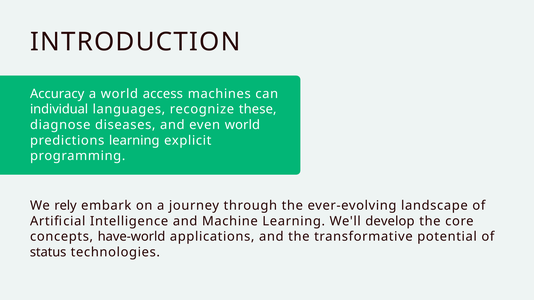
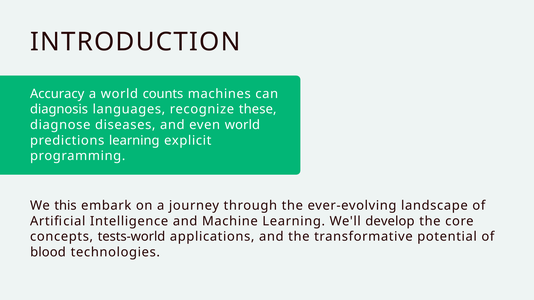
access: access -> counts
individual: individual -> diagnosis
rely: rely -> this
have-world: have-world -> tests-world
status: status -> blood
